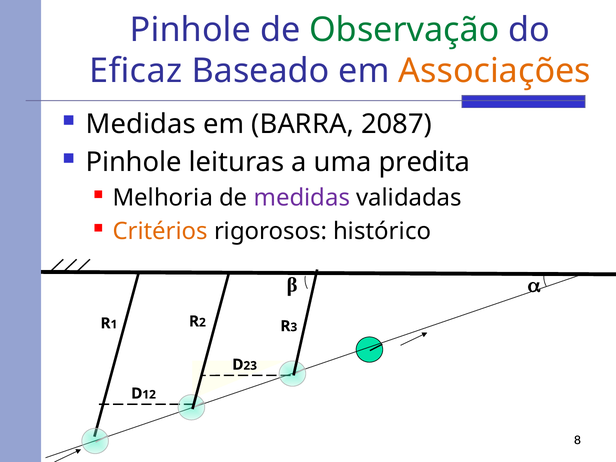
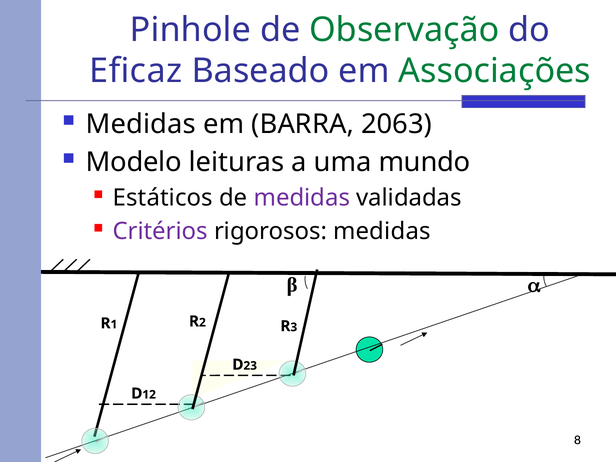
Associações colour: orange -> green
2087: 2087 -> 2063
Pinhole at (134, 162): Pinhole -> Modelo
predita: predita -> mundo
Melhoria: Melhoria -> Estáticos
Critérios colour: orange -> purple
rigorosos histórico: histórico -> medidas
